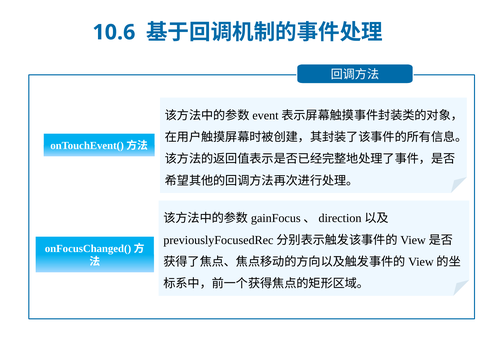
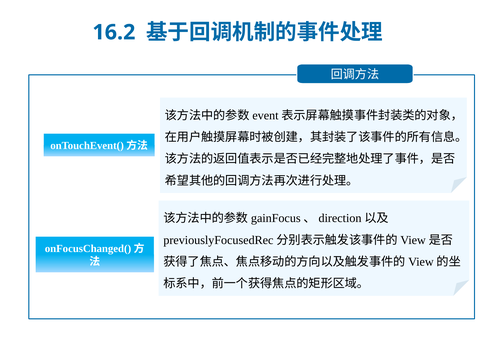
10.6: 10.6 -> 16.2
